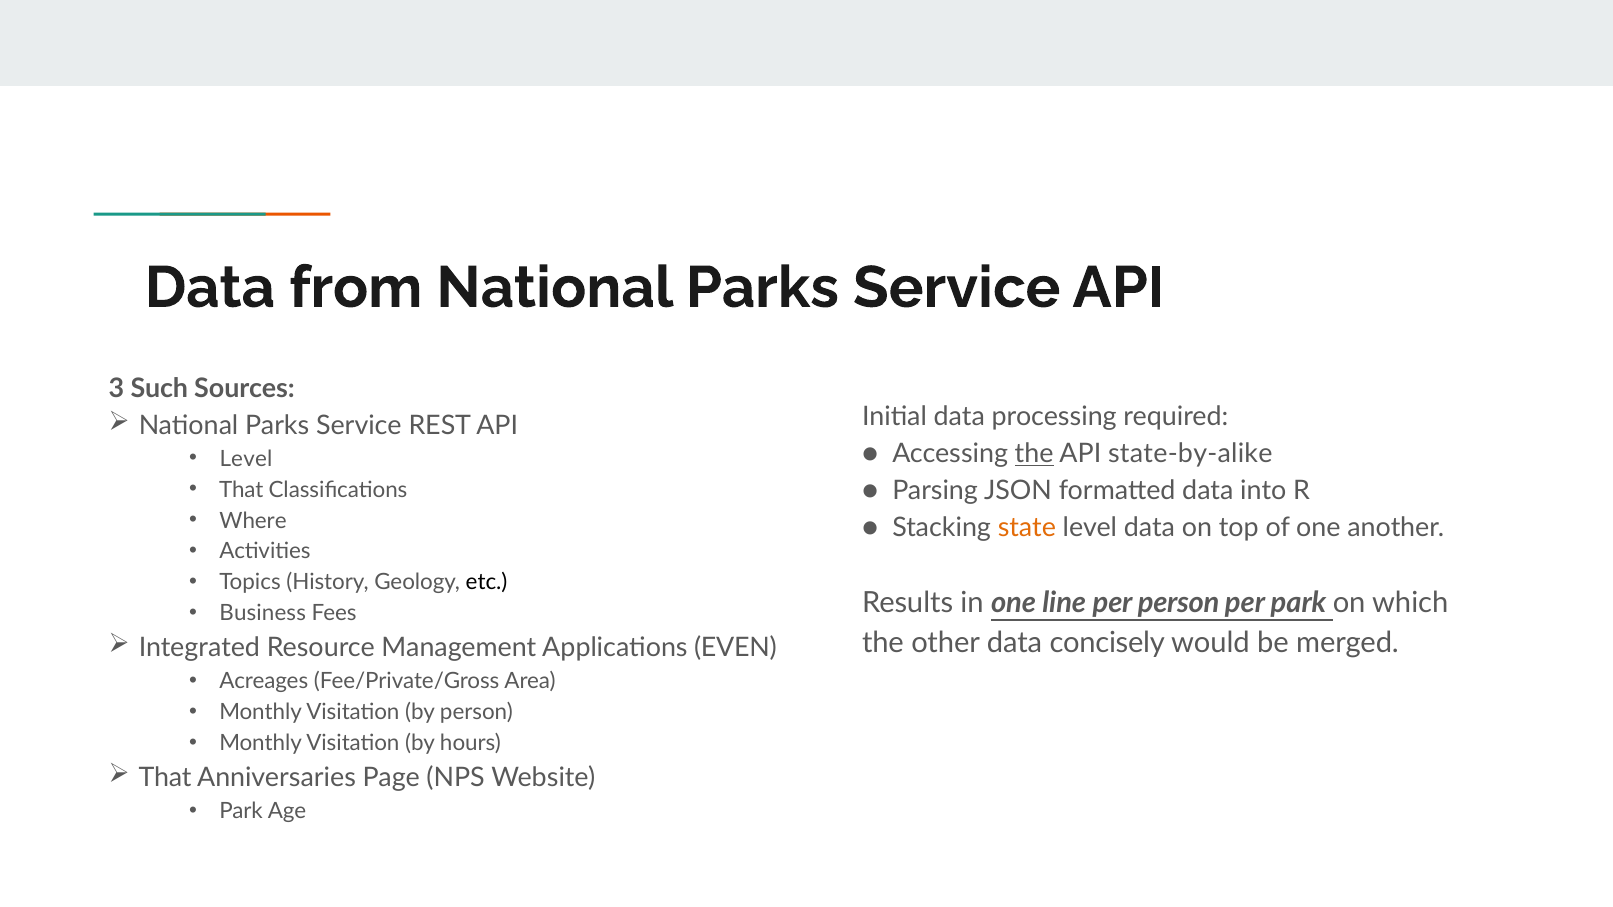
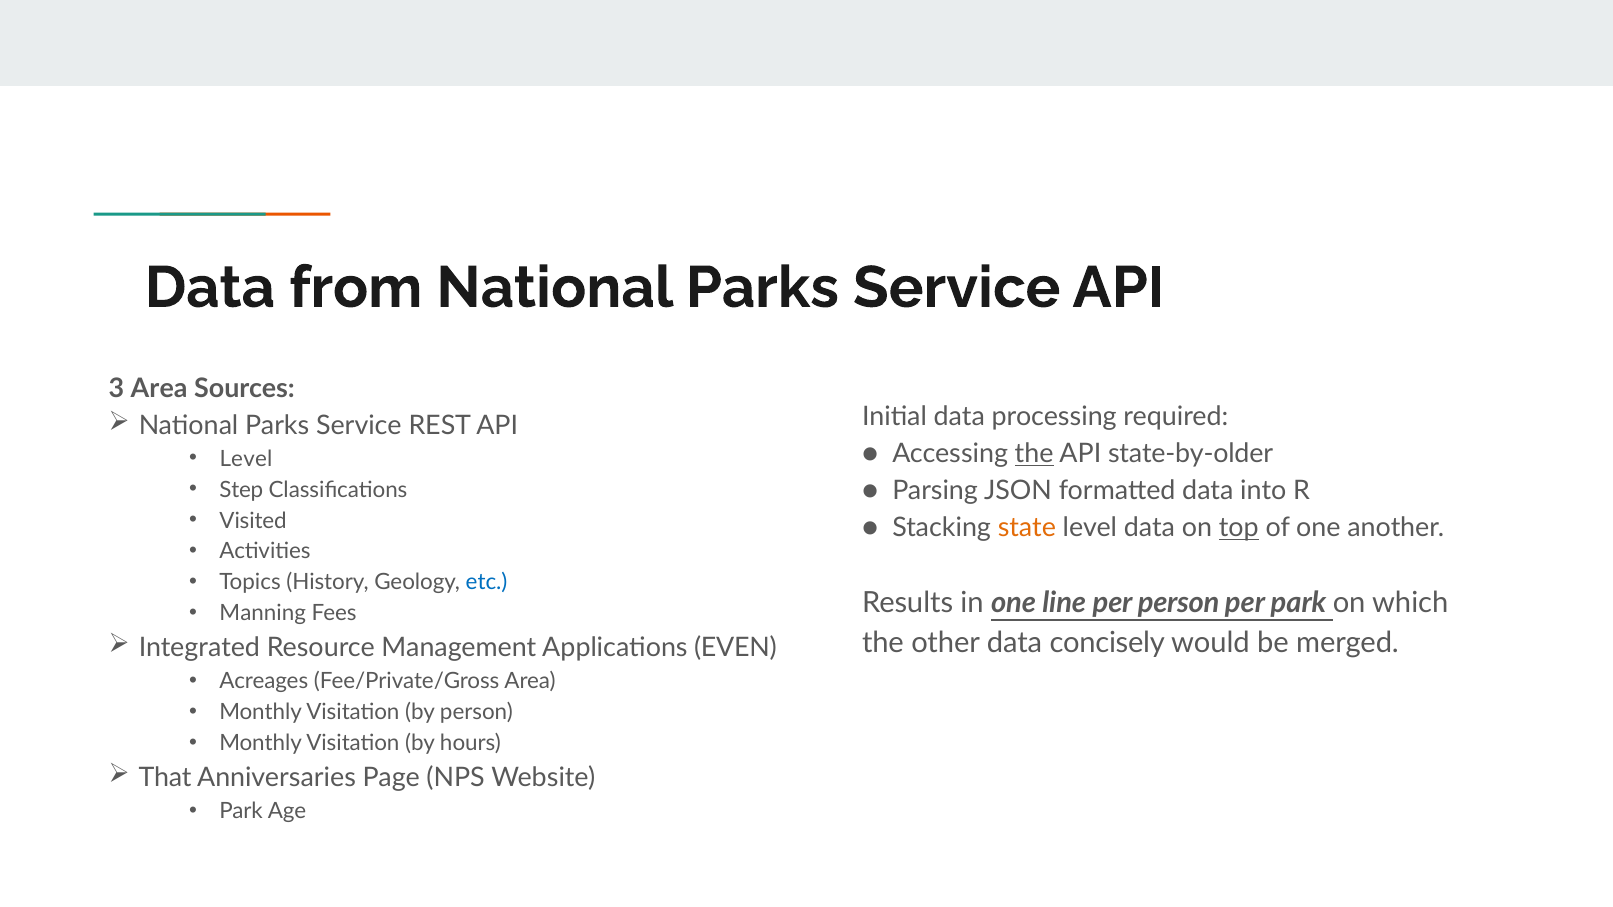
3 Such: Such -> Area
state-by-alike: state-by-alike -> state-by-older
That at (241, 490): That -> Step
Where: Where -> Visited
top underline: none -> present
etc colour: black -> blue
Business: Business -> Manning
